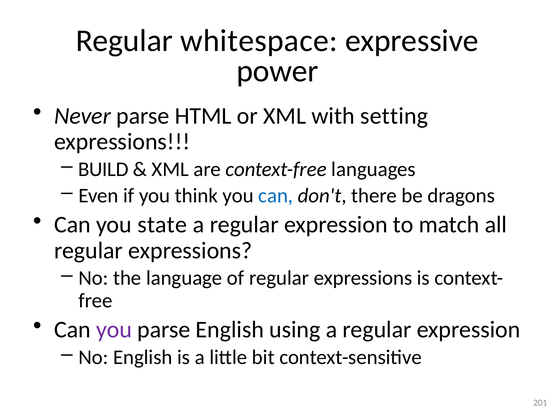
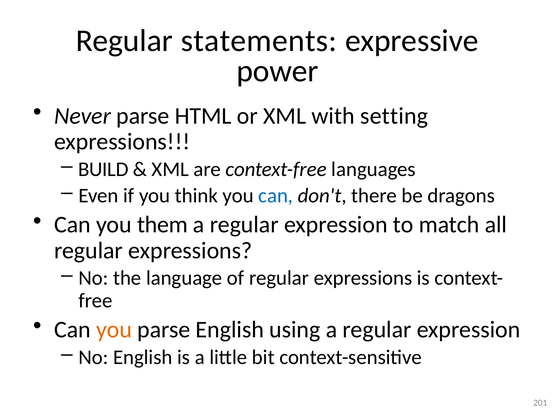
whitespace: whitespace -> statements
state: state -> them
you at (114, 330) colour: purple -> orange
